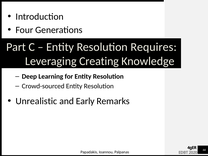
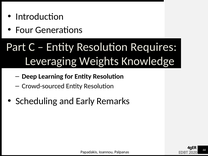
Creating: Creating -> Weights
Unrealistic: Unrealistic -> Scheduling
